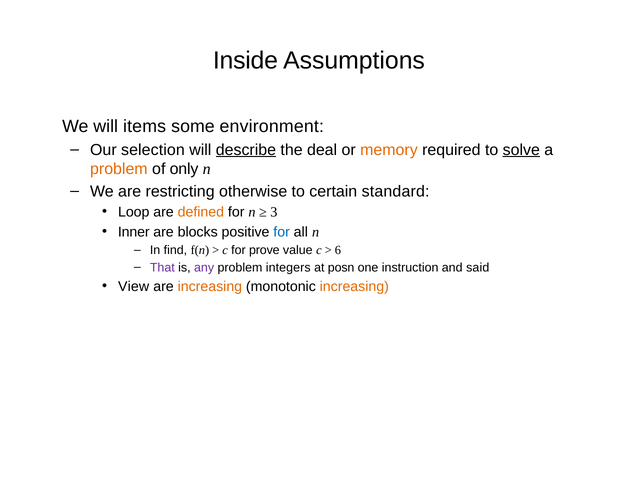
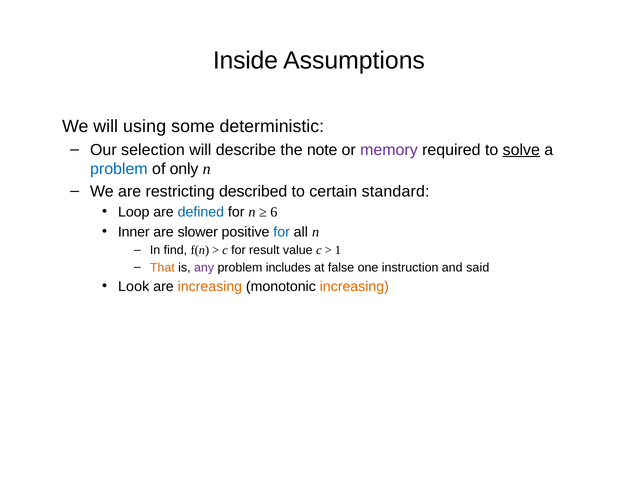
items: items -> using
environment: environment -> deterministic
describe underline: present -> none
deal: deal -> note
memory colour: orange -> purple
problem at (119, 169) colour: orange -> blue
otherwise: otherwise -> described
defined colour: orange -> blue
3: 3 -> 6
blocks: blocks -> slower
prove: prove -> result
6: 6 -> 1
That colour: purple -> orange
integers: integers -> includes
posn: posn -> false
View: View -> Look
